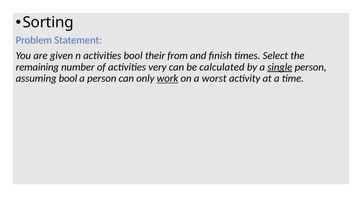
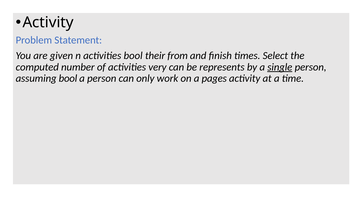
Sorting at (48, 22): Sorting -> Activity
remaining: remaining -> computed
calculated: calculated -> represents
work underline: present -> none
worst: worst -> pages
